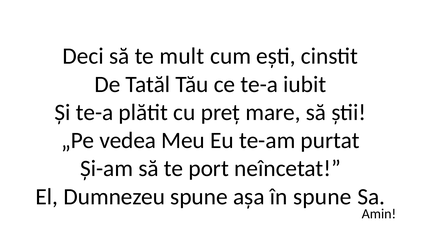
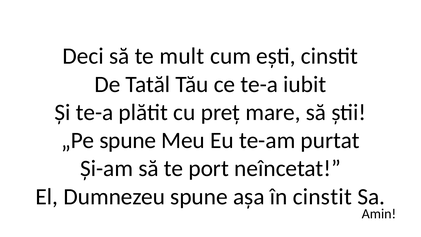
„Pe vedea: vedea -> spune
în spune: spune -> cinstit
